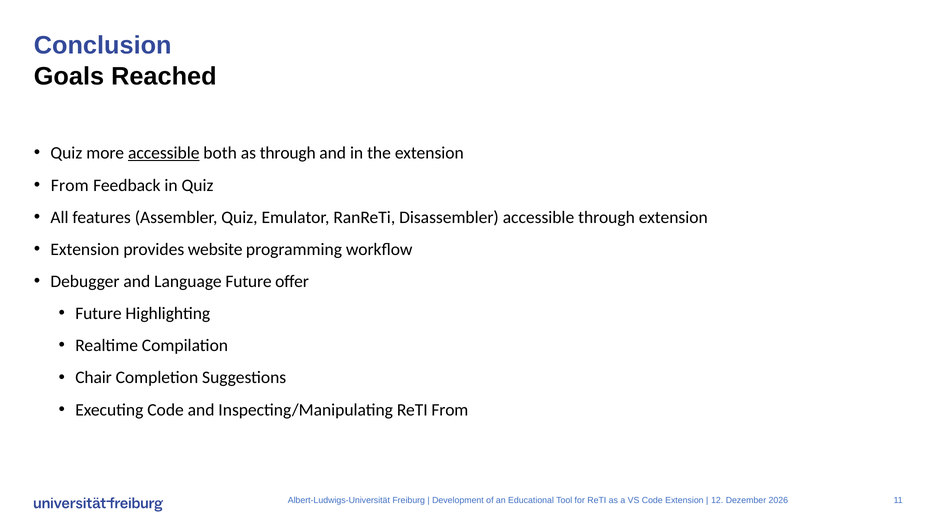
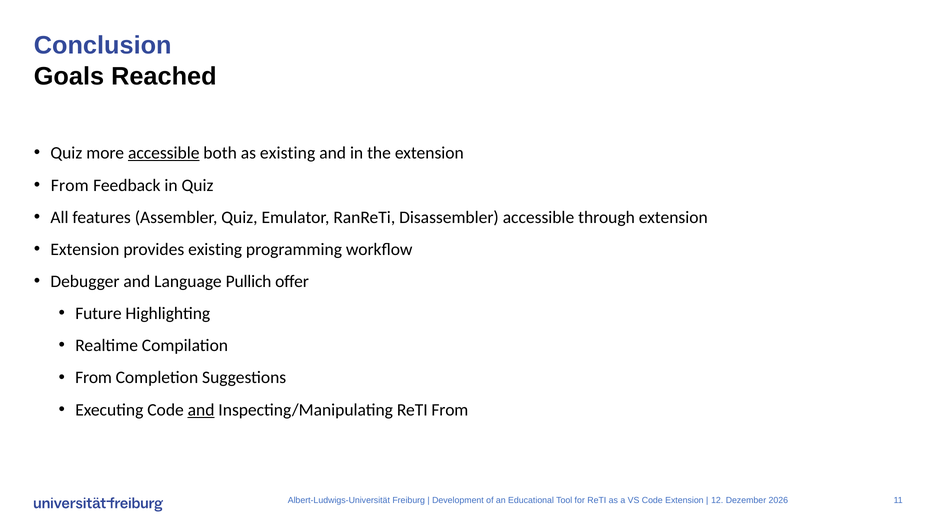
as through: through -> existing
provides website: website -> existing
Language Future: Future -> Pullich
Chair at (94, 378): Chair -> From
and at (201, 410) underline: none -> present
